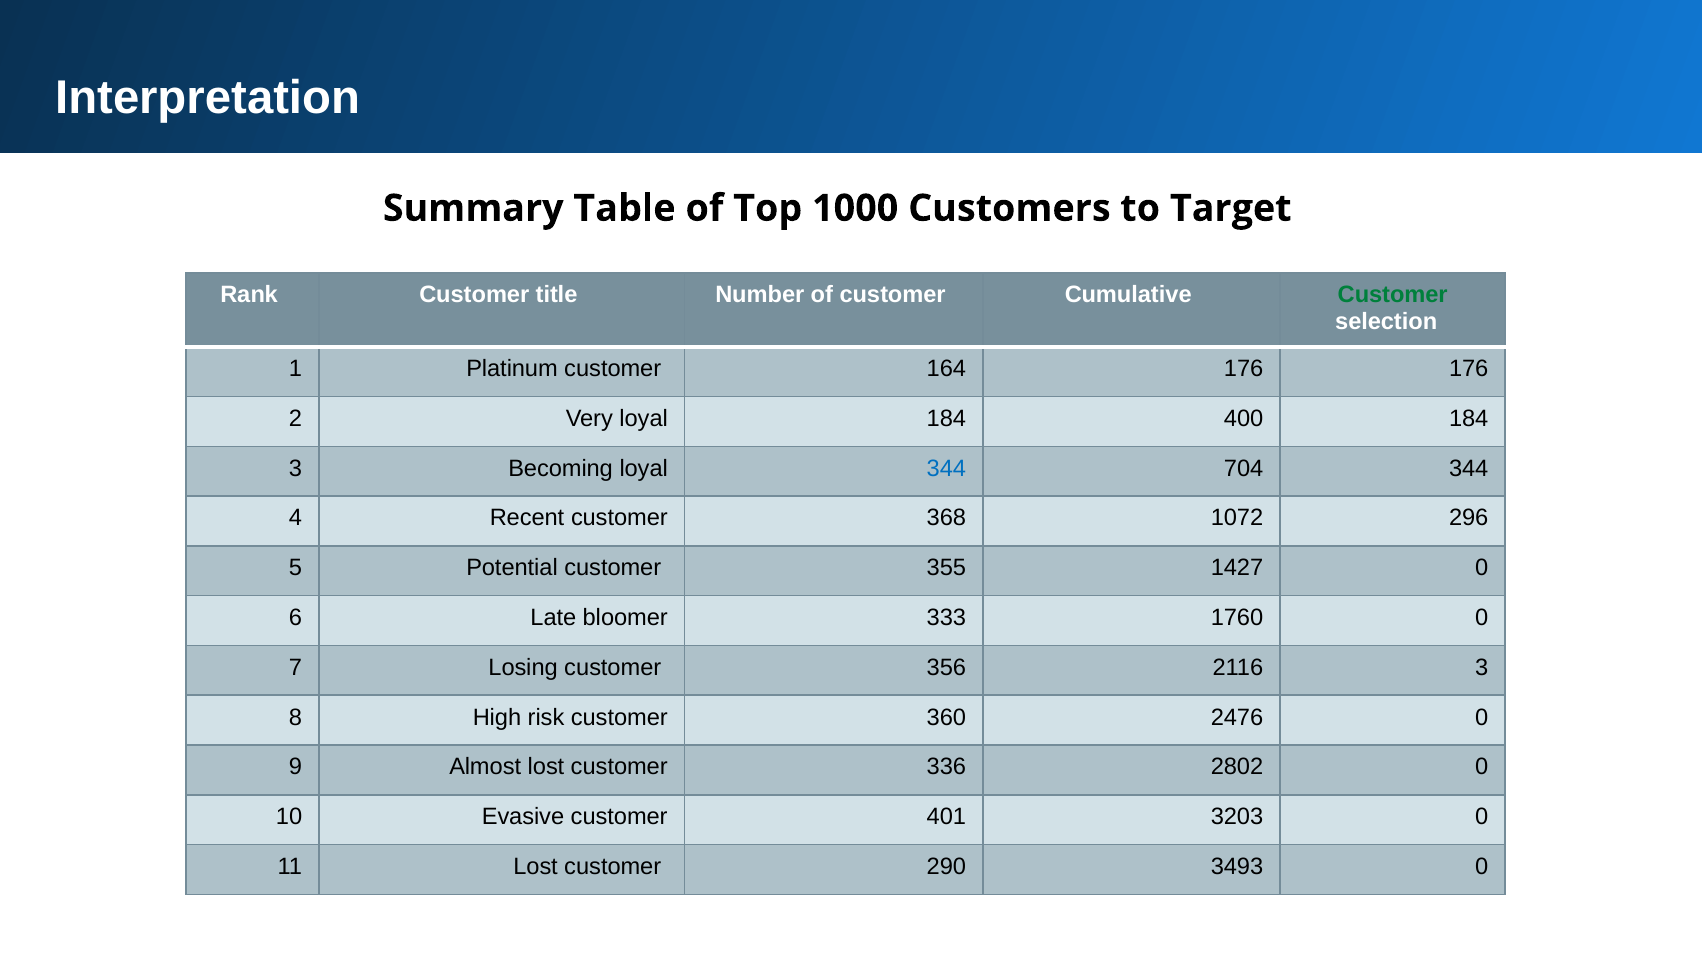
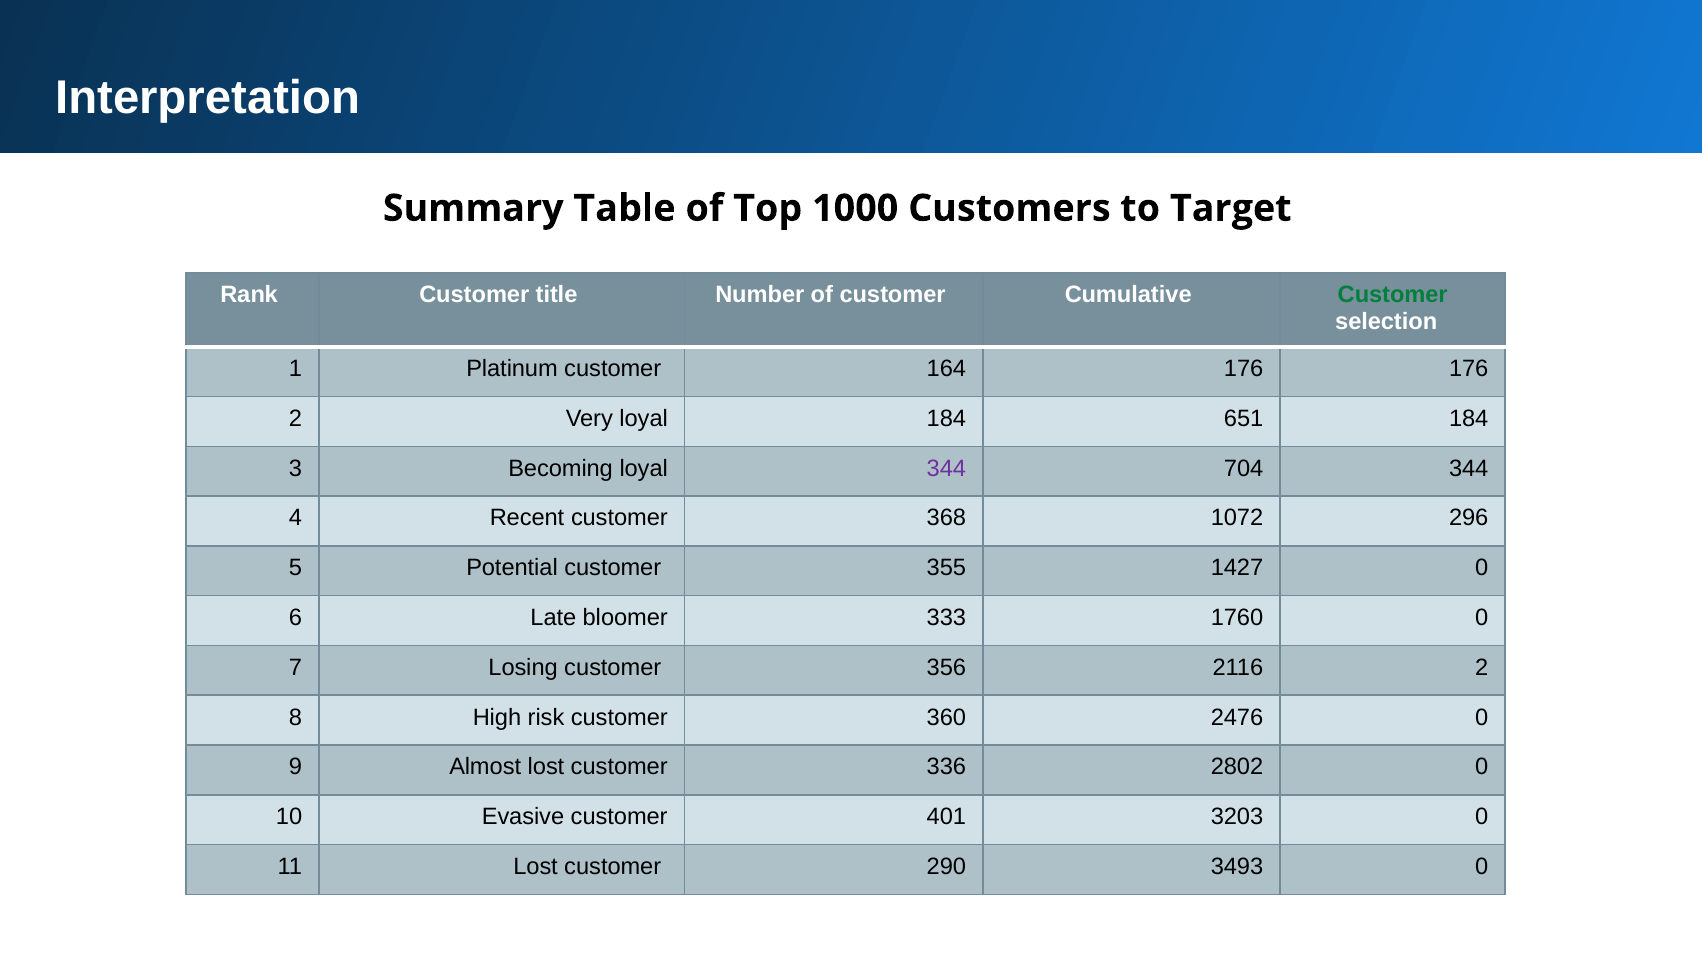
400: 400 -> 651
344 at (946, 469) colour: blue -> purple
2116 3: 3 -> 2
